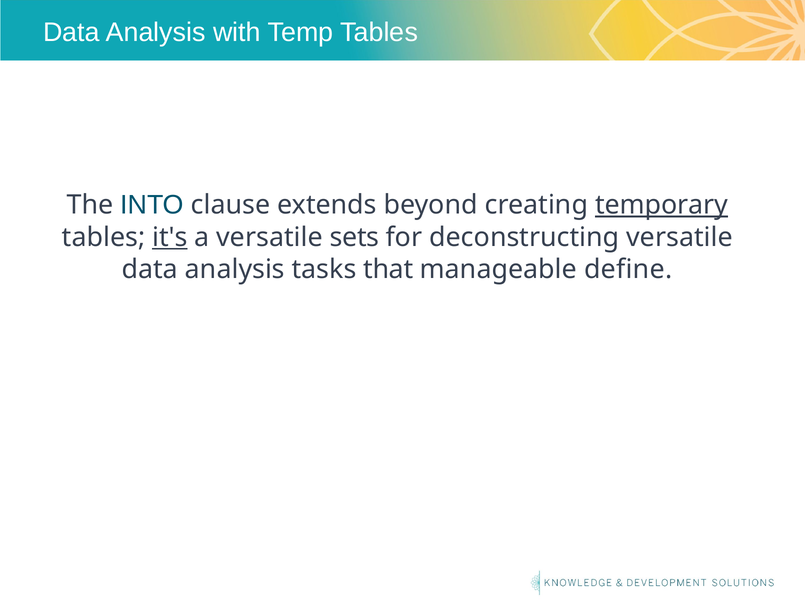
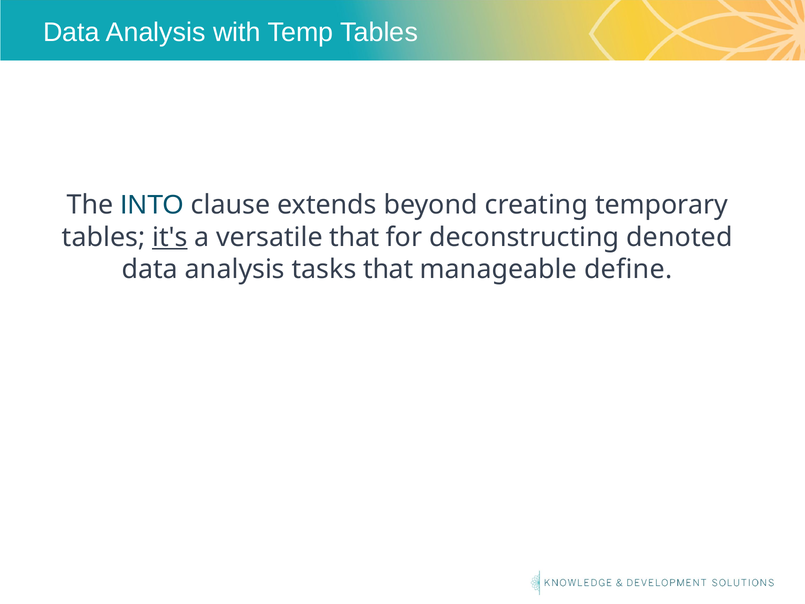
temporary underline: present -> none
versatile sets: sets -> that
deconstructing versatile: versatile -> denoted
